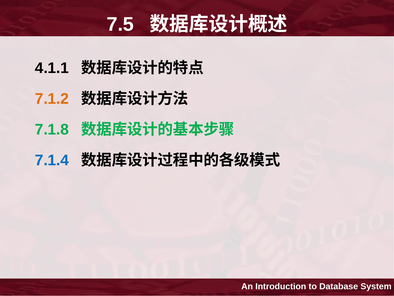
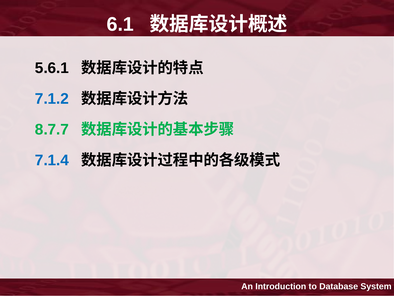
7.5: 7.5 -> 6.1
4.1.1: 4.1.1 -> 5.6.1
7.1.2 colour: orange -> blue
7.1.8: 7.1.8 -> 8.7.7
